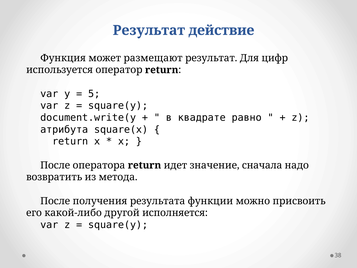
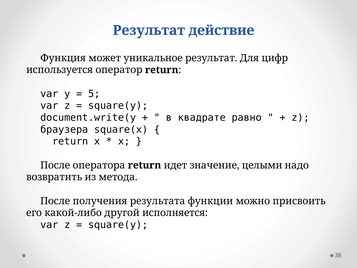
размещают: размещают -> уникальное
атрибута: атрибута -> браузера
сначала: сначала -> целыми
